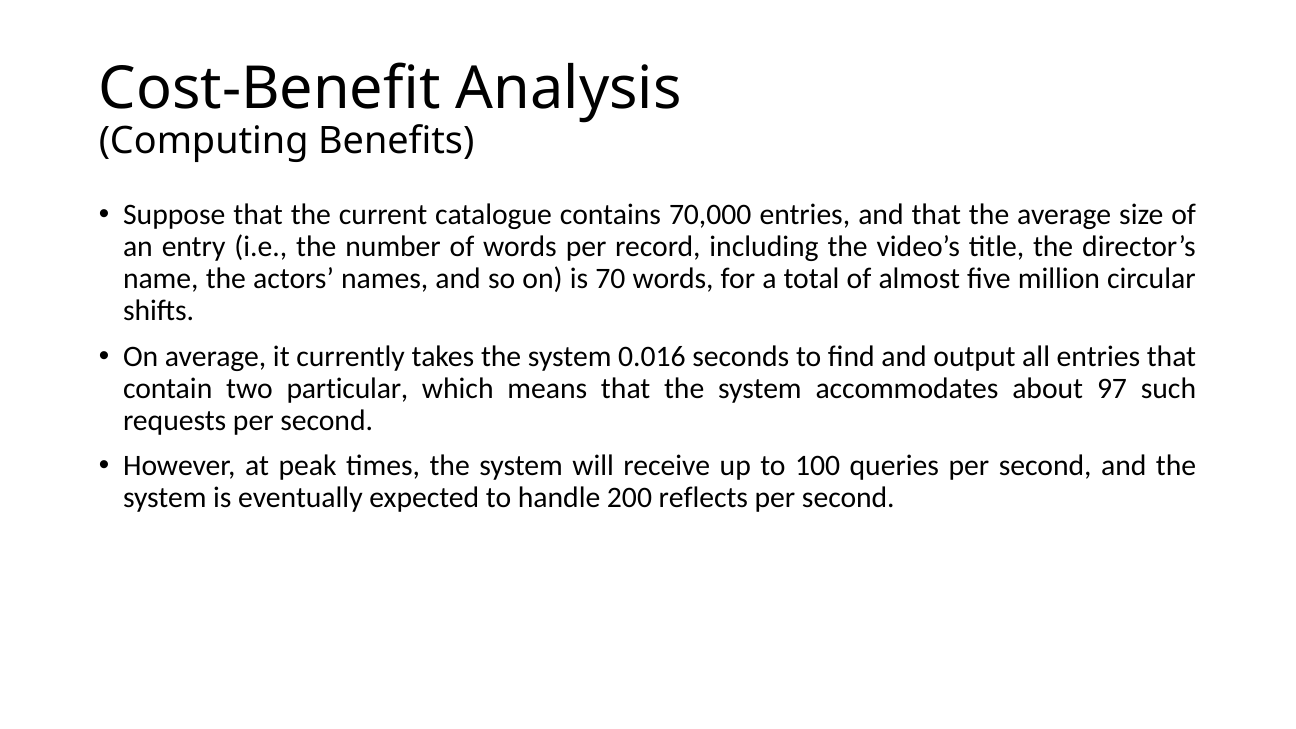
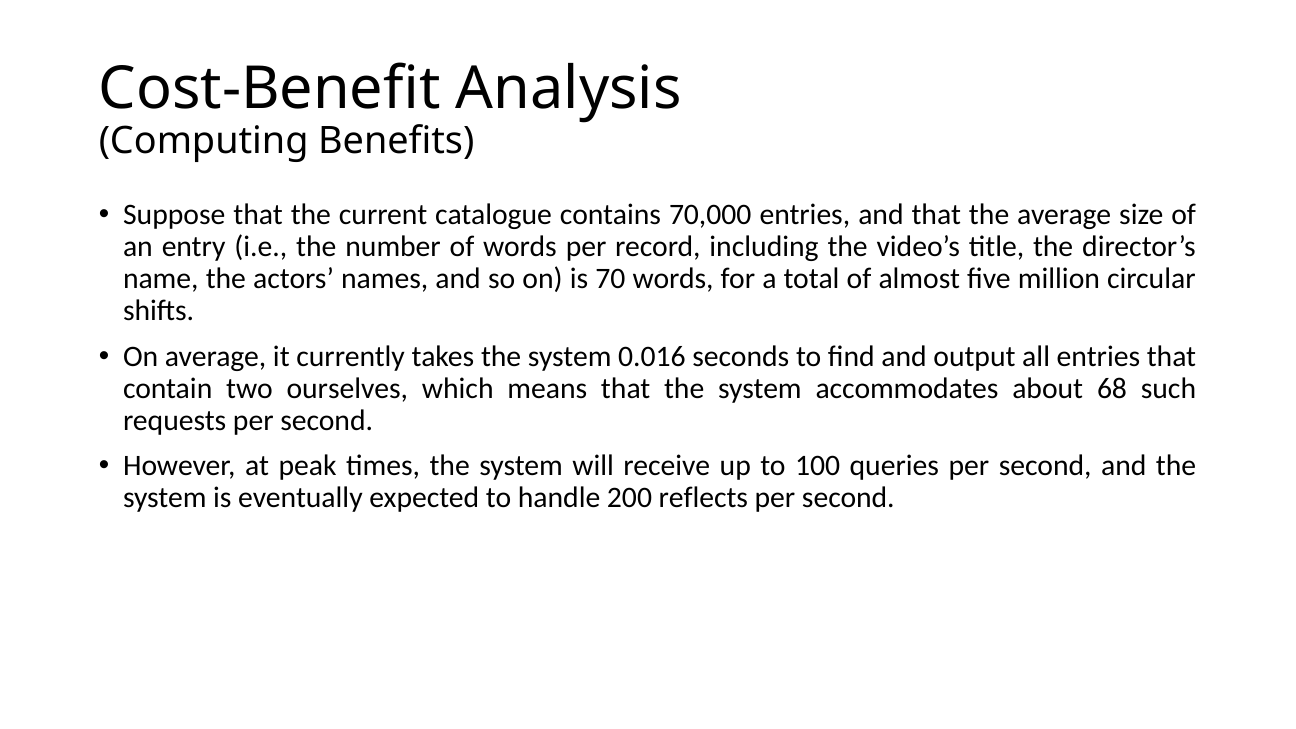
particular: particular -> ourselves
97: 97 -> 68
